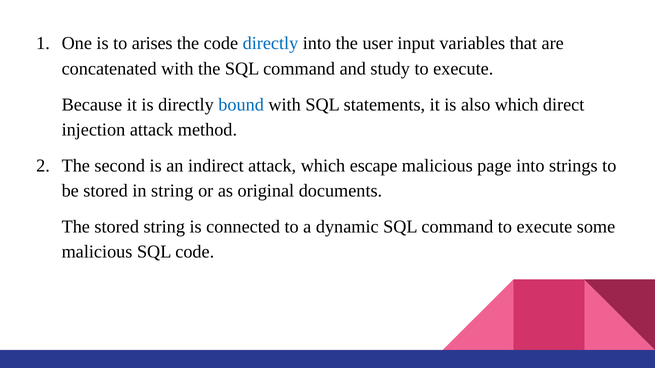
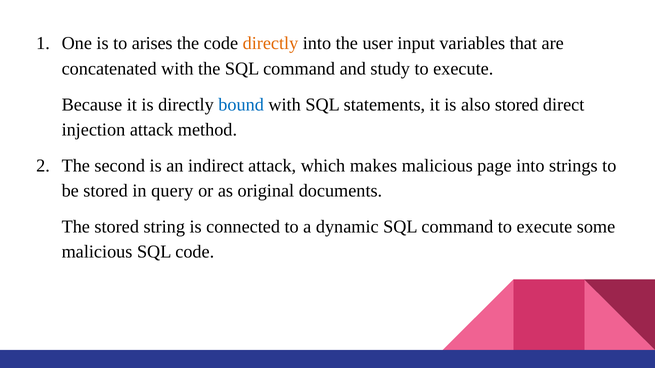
directly at (270, 44) colour: blue -> orange
also which: which -> stored
escape: escape -> makes
in string: string -> query
